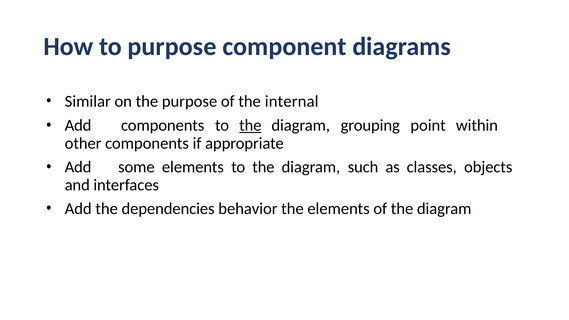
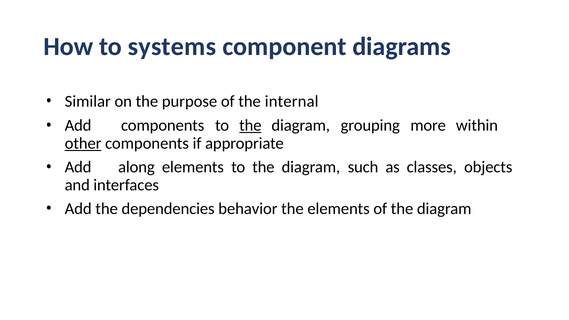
to purpose: purpose -> systems
point: point -> more
other underline: none -> present
some: some -> along
